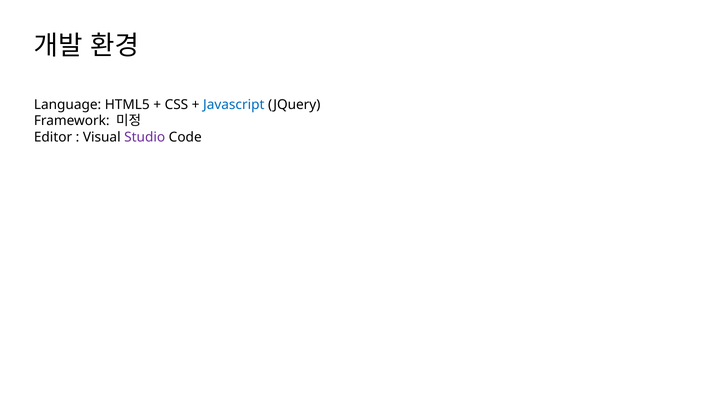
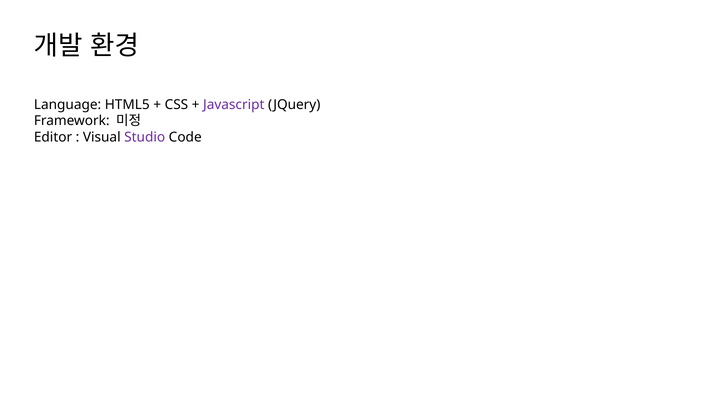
Javascript colour: blue -> purple
